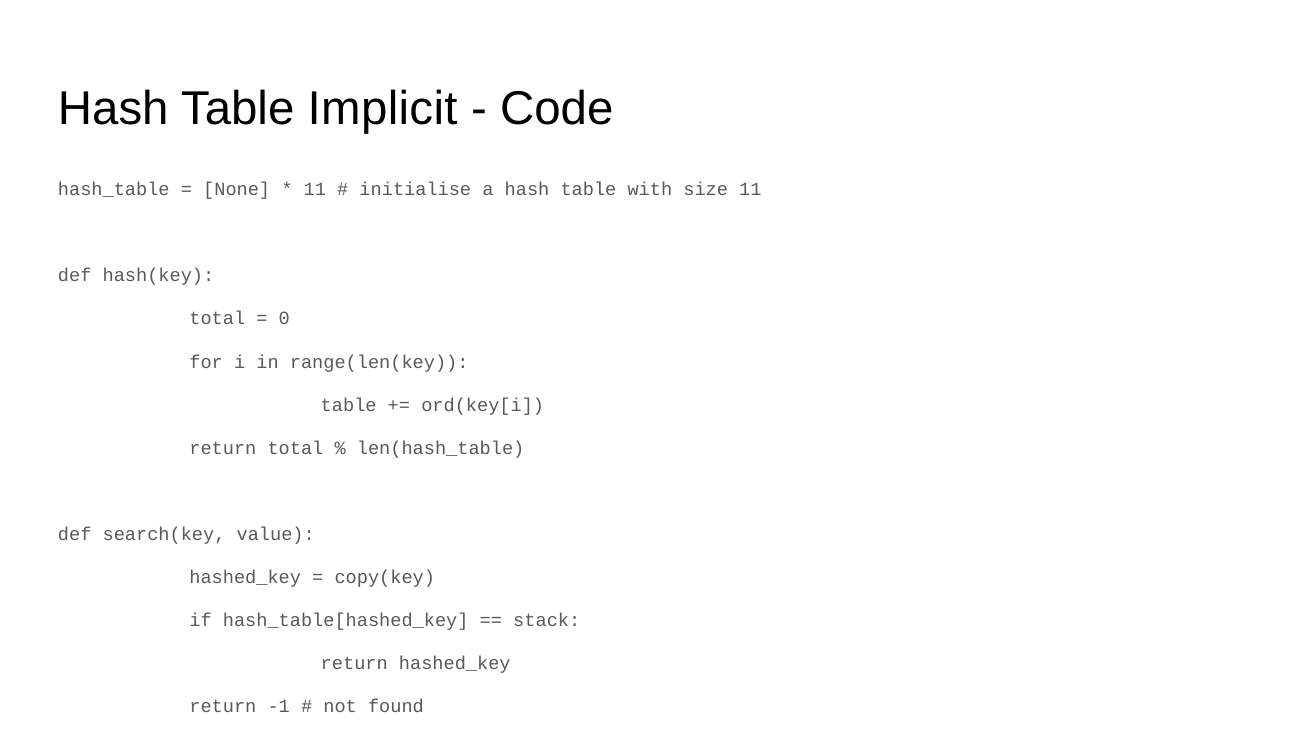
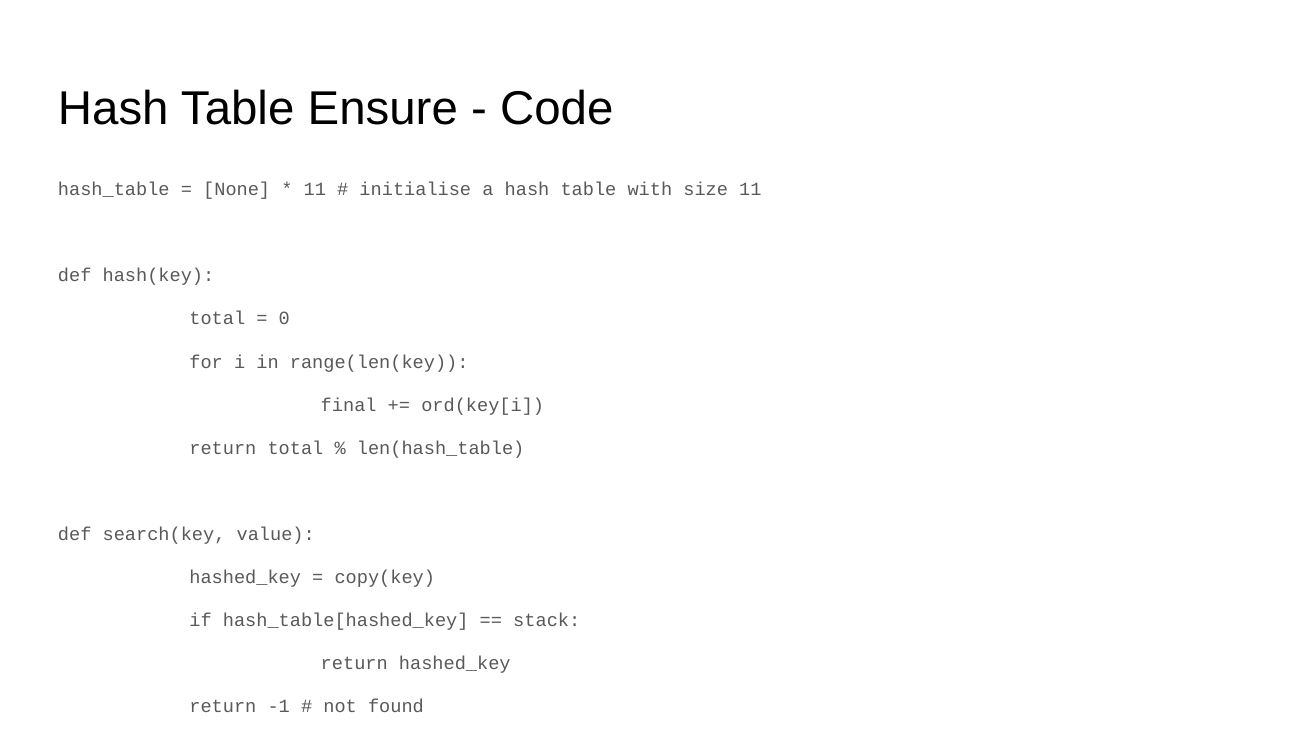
Implicit: Implicit -> Ensure
table at (349, 405): table -> final
